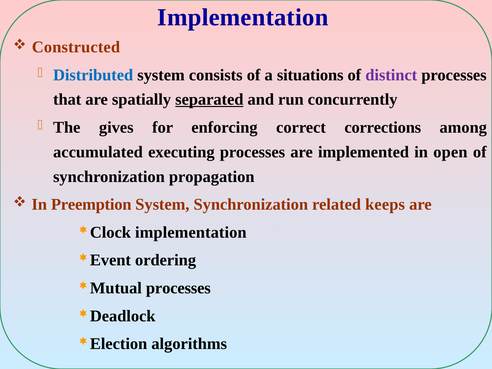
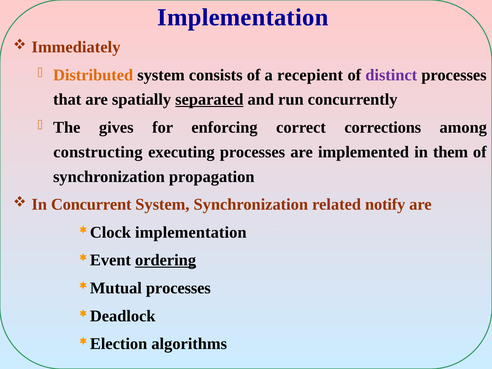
Constructed: Constructed -> Immediately
Distributed colour: blue -> orange
situations: situations -> recepient
accumulated: accumulated -> constructing
open: open -> them
Preemption: Preemption -> Concurrent
keeps: keeps -> notify
ordering underline: none -> present
